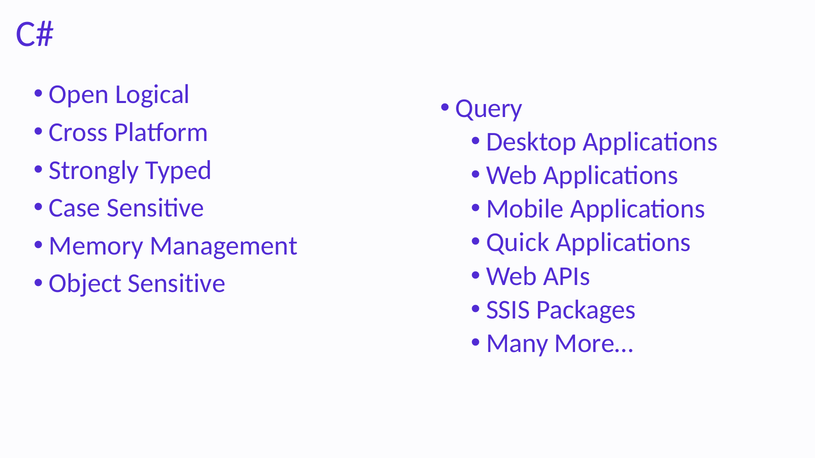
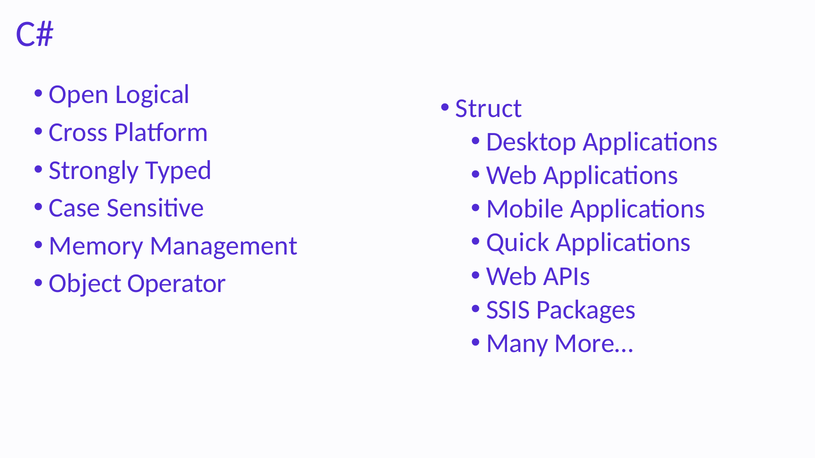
Query: Query -> Struct
Object Sensitive: Sensitive -> Operator
